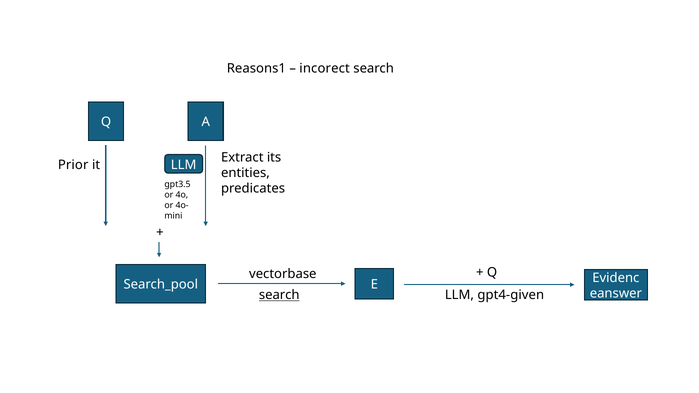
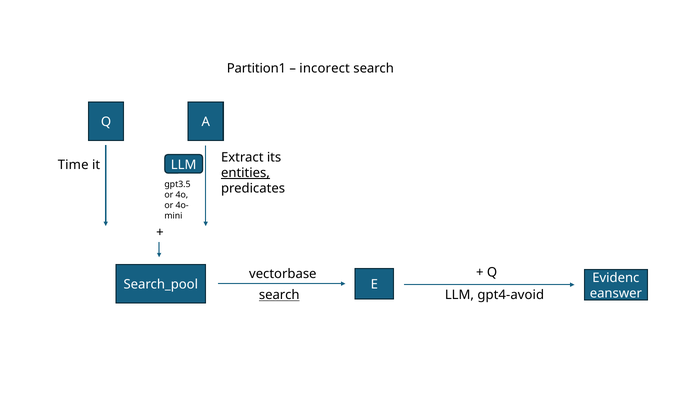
Reasons1: Reasons1 -> Partition1
Prior: Prior -> Time
entities underline: none -> present
gpt4-given: gpt4-given -> gpt4-avoid
